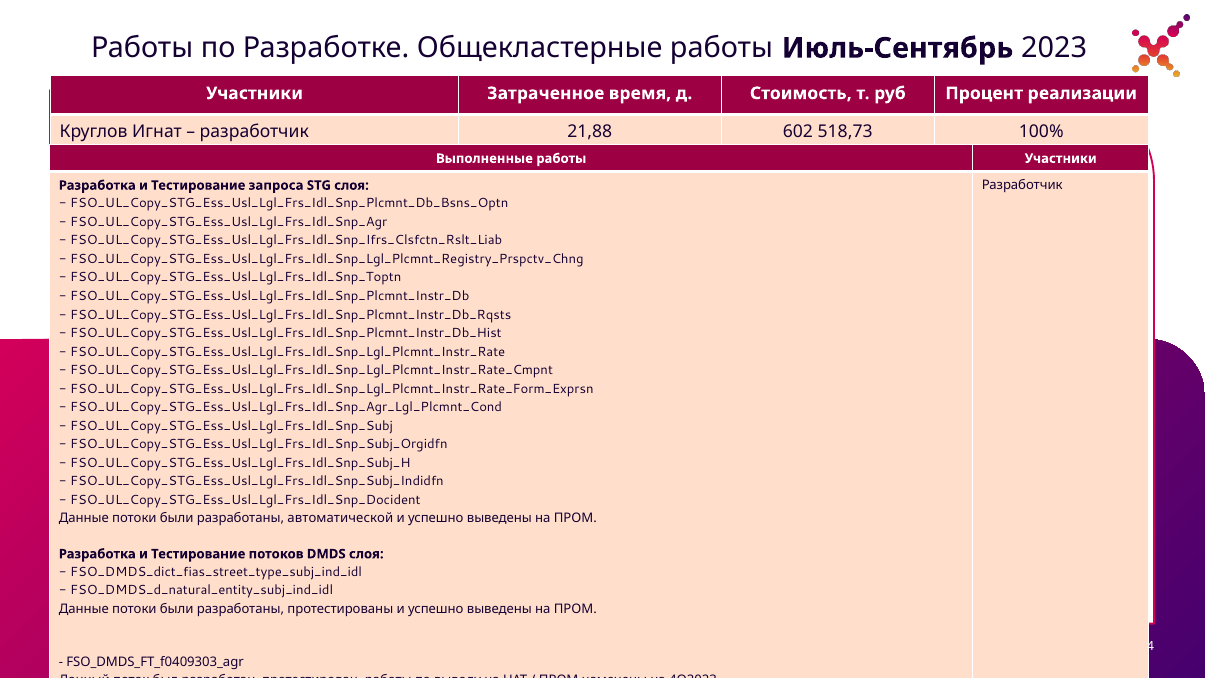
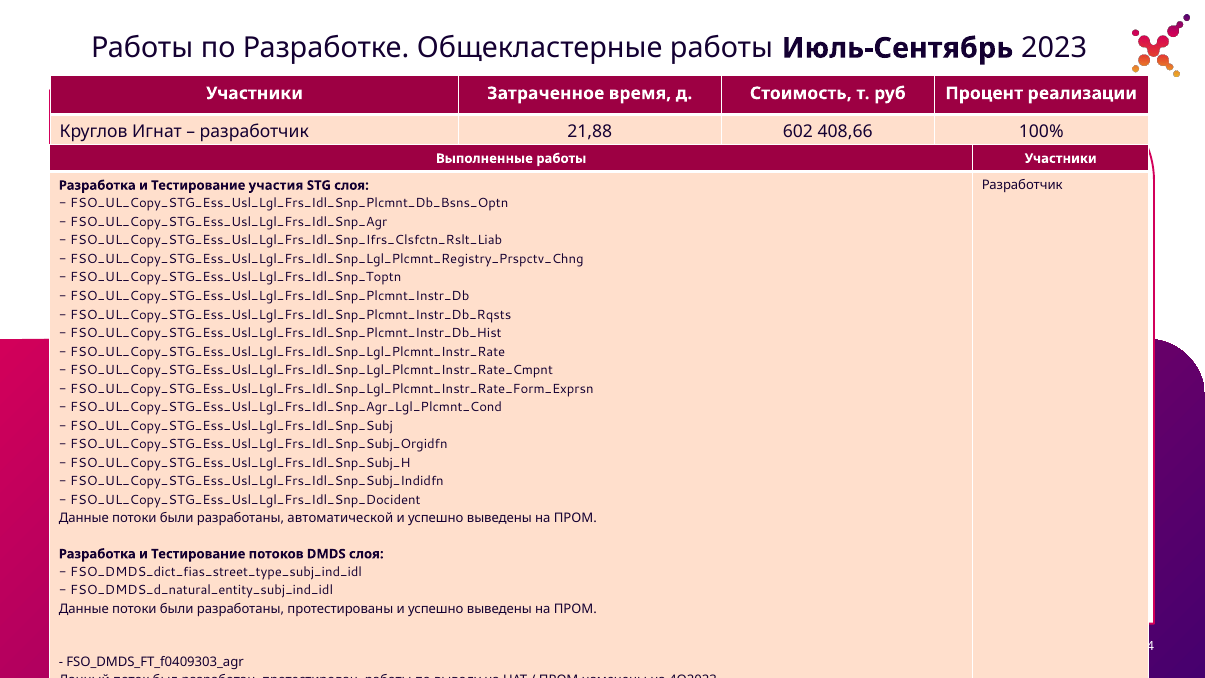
518,73: 518,73 -> 408,66
запроса: запроса -> участия
